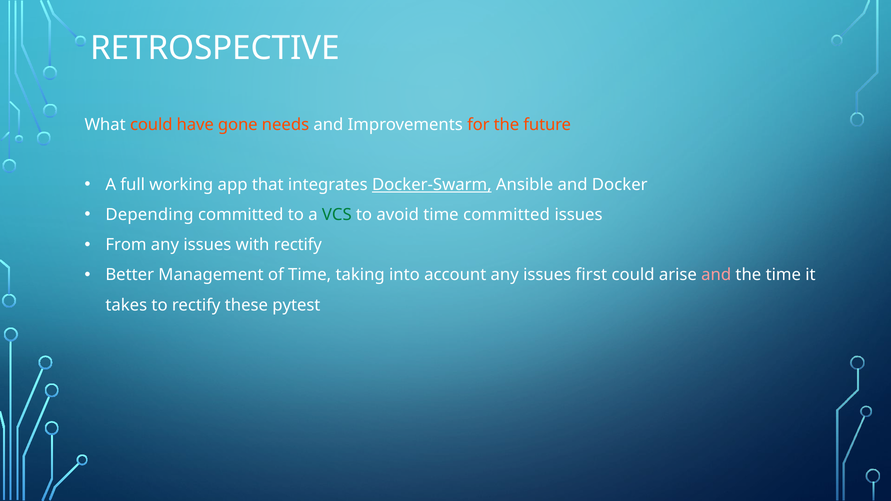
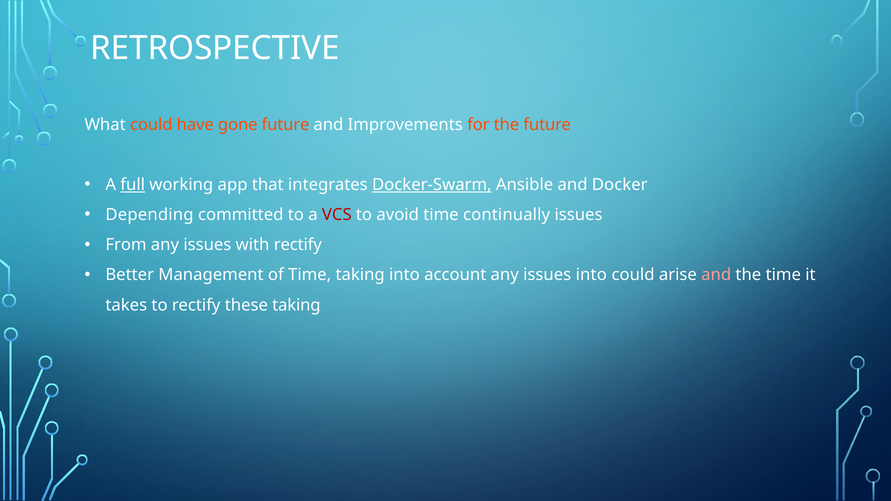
gone needs: needs -> future
full underline: none -> present
VCS colour: green -> red
time committed: committed -> continually
issues first: first -> into
these pytest: pytest -> taking
